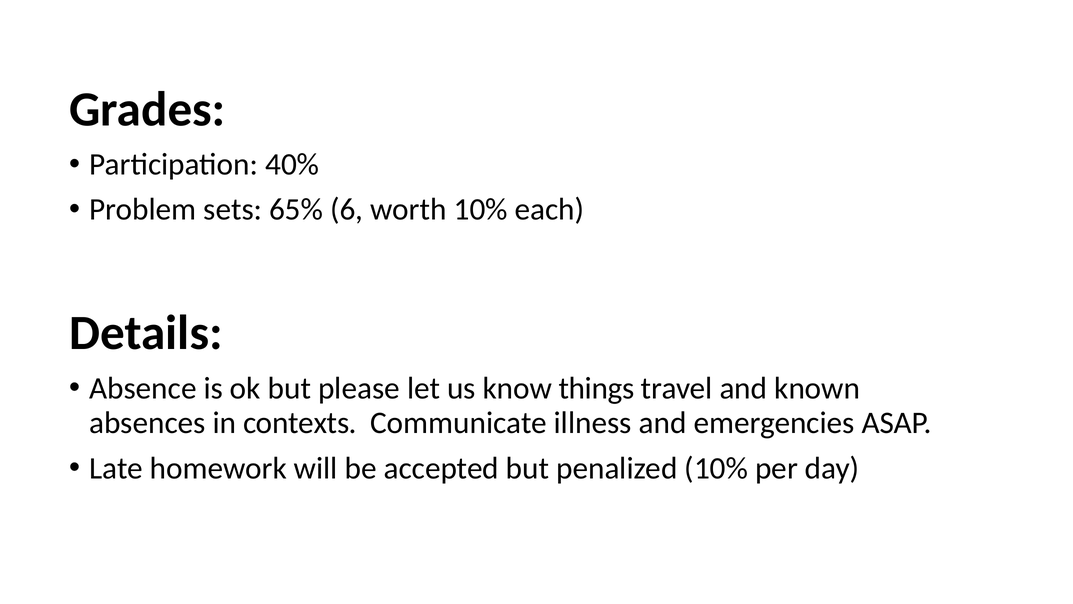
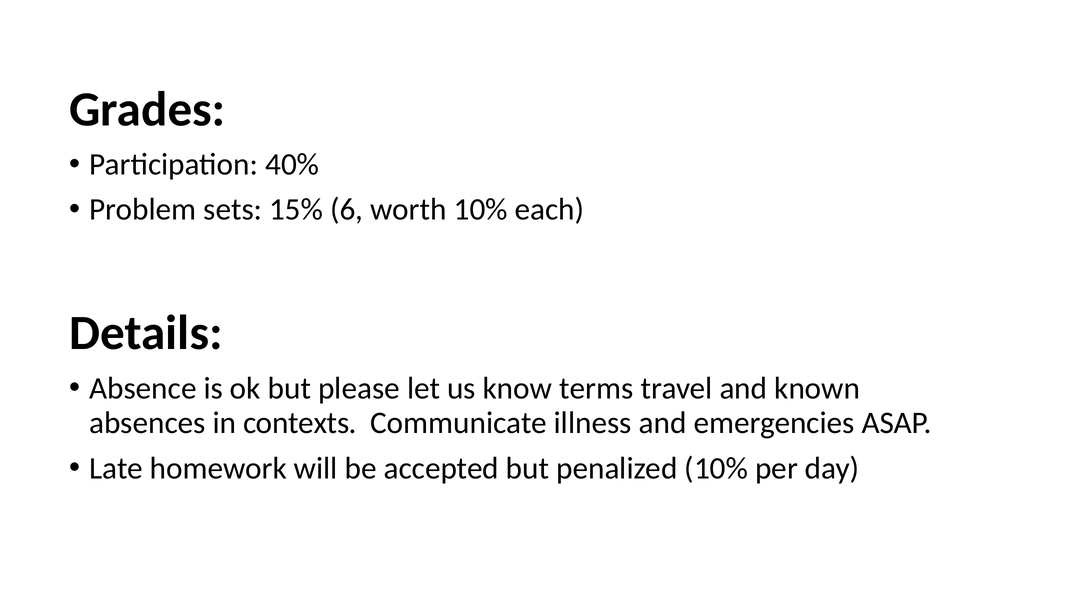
65%: 65% -> 15%
things: things -> terms
